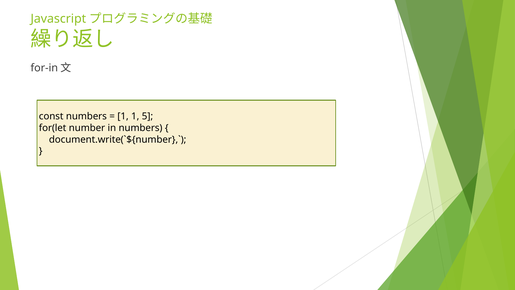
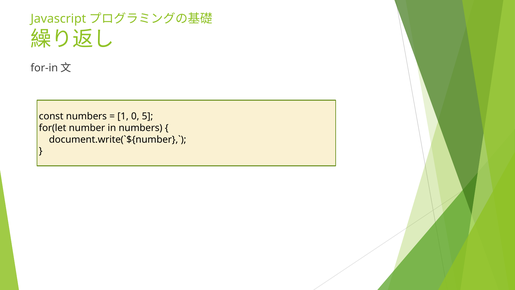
1 1: 1 -> 0
